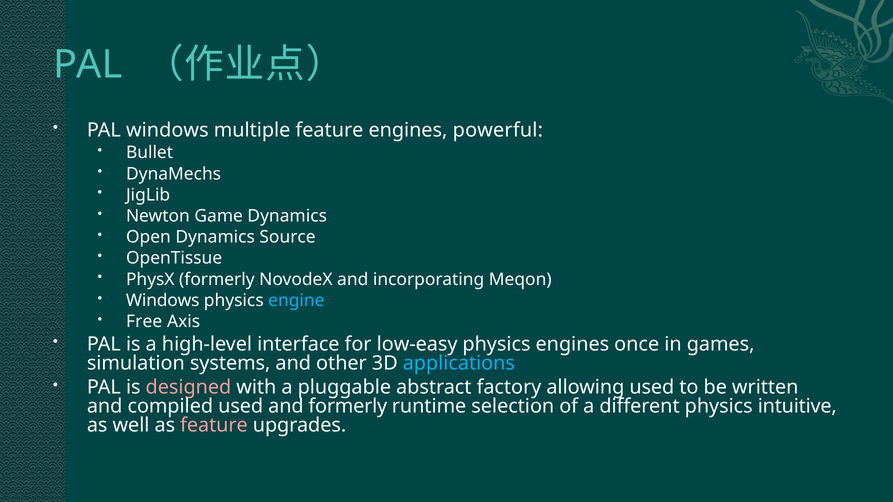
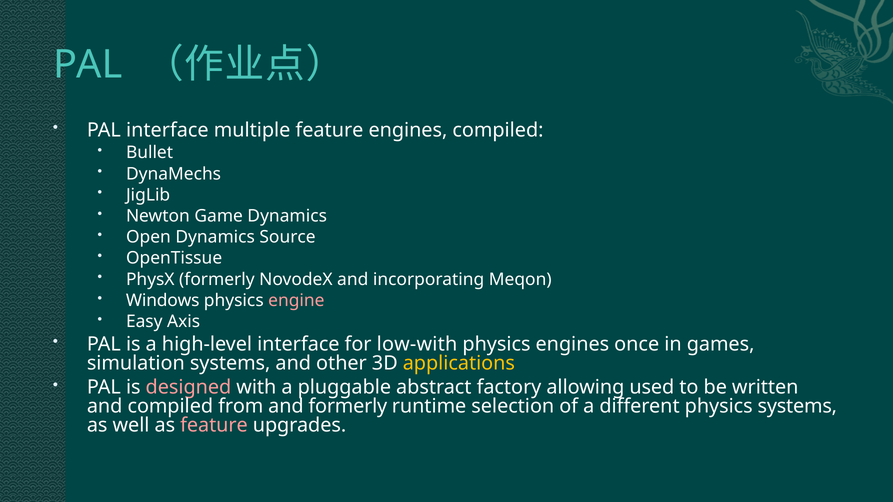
PAL windows: windows -> interface
engines powerful: powerful -> compiled
engine colour: light blue -> pink
Free: Free -> Easy
low-easy: low-easy -> low-with
applications colour: light blue -> yellow
compiled used: used -> from
physics intuitive: intuitive -> systems
